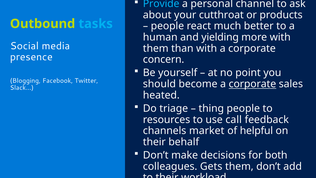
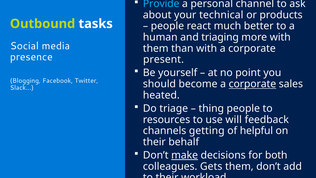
cutthroat: cutthroat -> technical
tasks colour: light blue -> white
yielding: yielding -> triaging
concern: concern -> present
call: call -> will
market: market -> getting
make underline: none -> present
